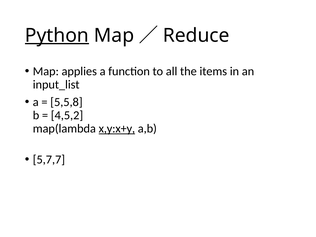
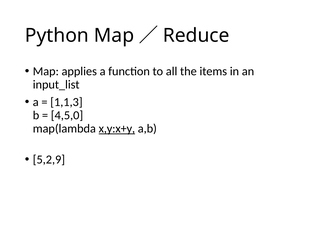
Python underline: present -> none
5,5,8: 5,5,8 -> 1,1,3
4,5,2: 4,5,2 -> 4,5,0
5,7,7: 5,7,7 -> 5,2,9
